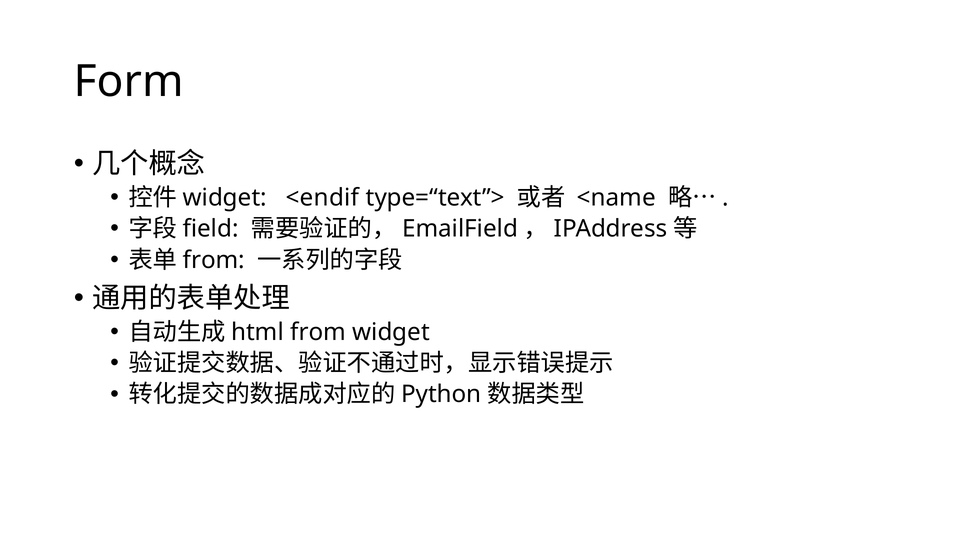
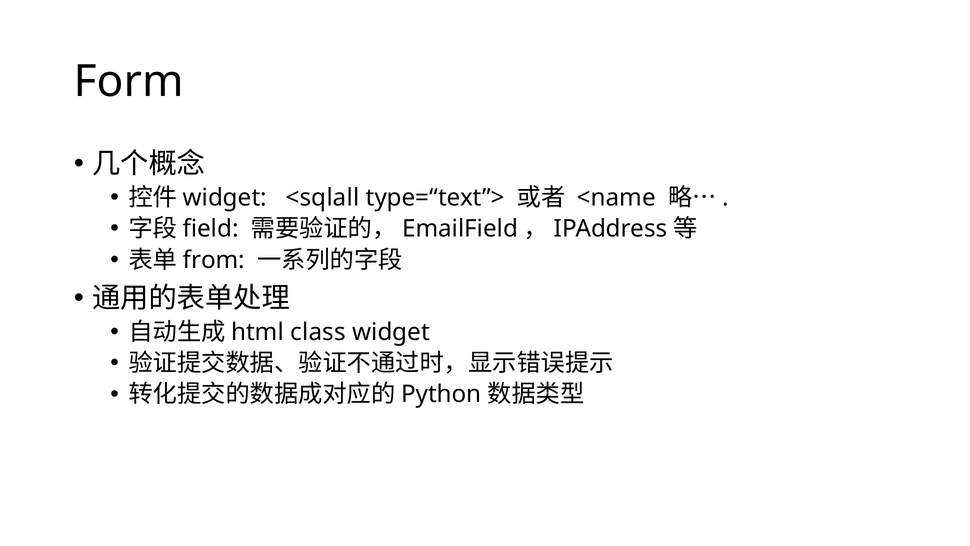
<endif: <endif -> <sqlall
from at (318, 332): from -> class
